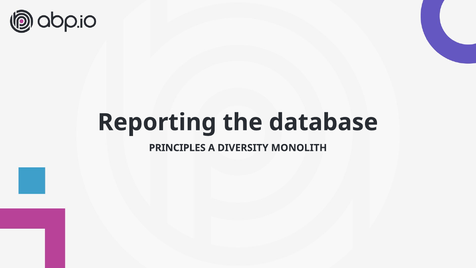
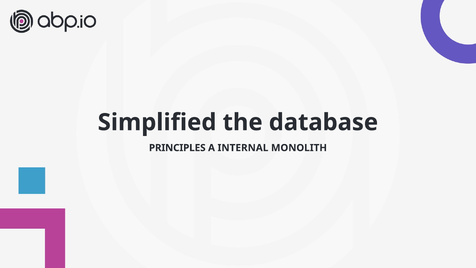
Reporting: Reporting -> Simplified
DIVERSITY: DIVERSITY -> INTERNAL
